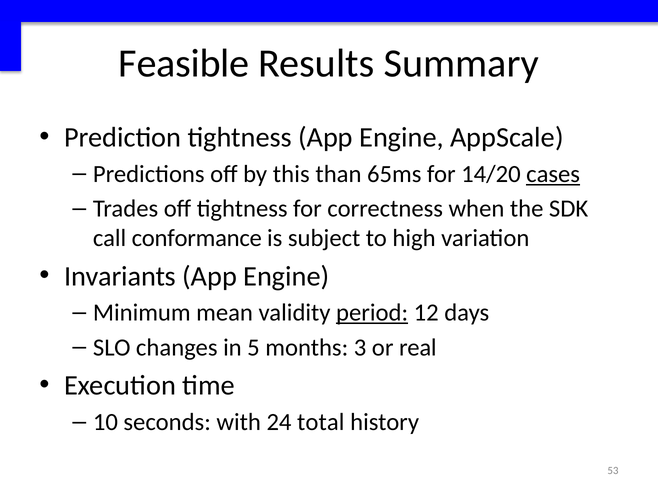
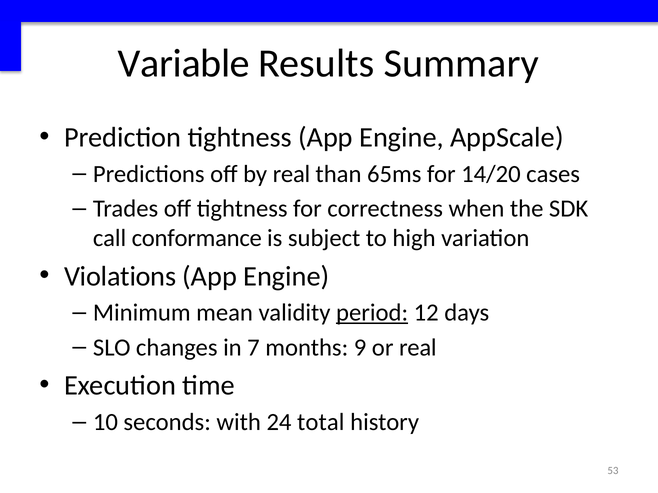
Feasible: Feasible -> Variable
by this: this -> real
cases underline: present -> none
Invariants: Invariants -> Violations
5: 5 -> 7
3: 3 -> 9
